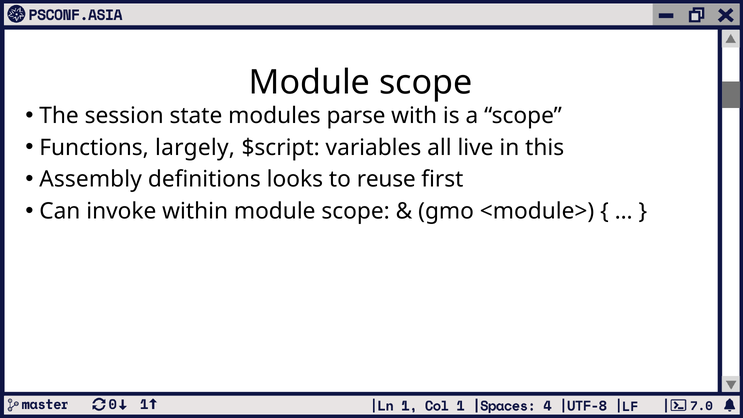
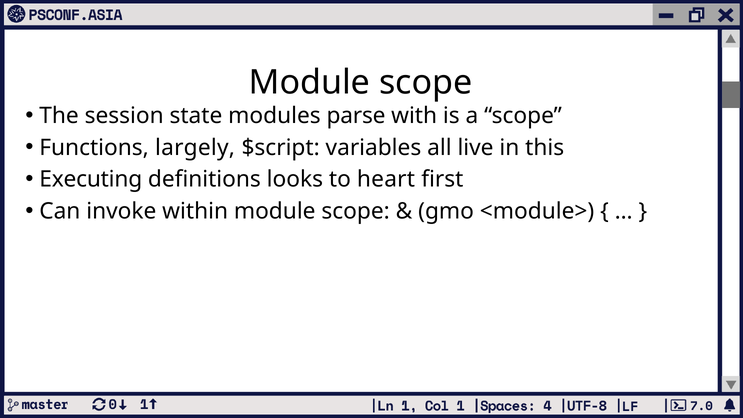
Assembly: Assembly -> Executing
reuse: reuse -> heart
